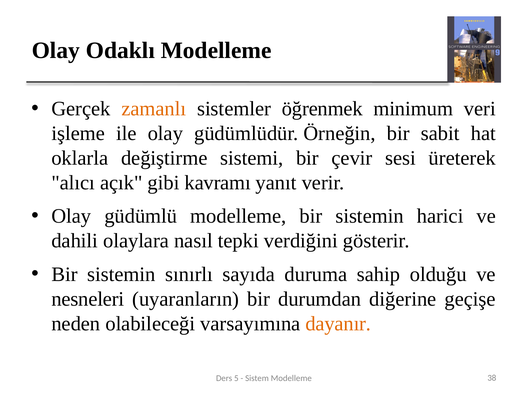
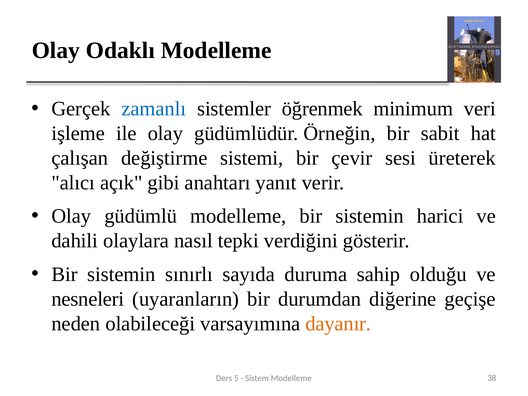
zamanlı colour: orange -> blue
oklarla: oklarla -> çalışan
kavramı: kavramı -> anahtarı
